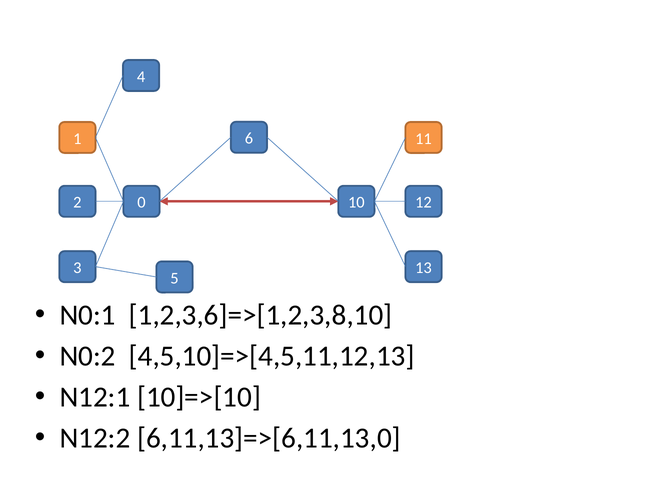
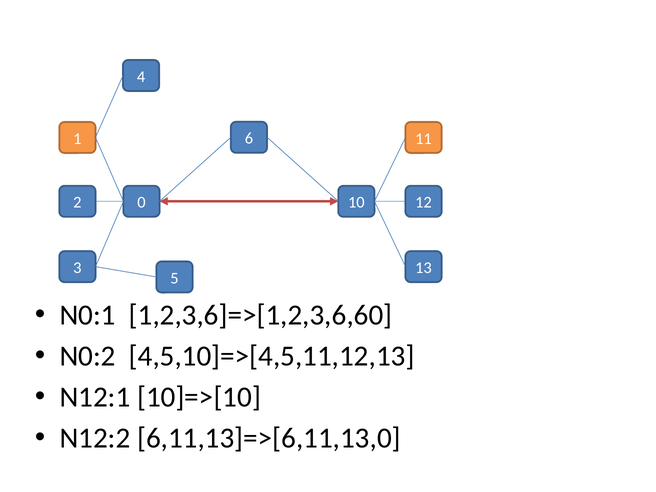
1,2,3,6]=>[1,2,3,8,10: 1,2,3,6]=>[1,2,3,8,10 -> 1,2,3,6]=>[1,2,3,6,60
